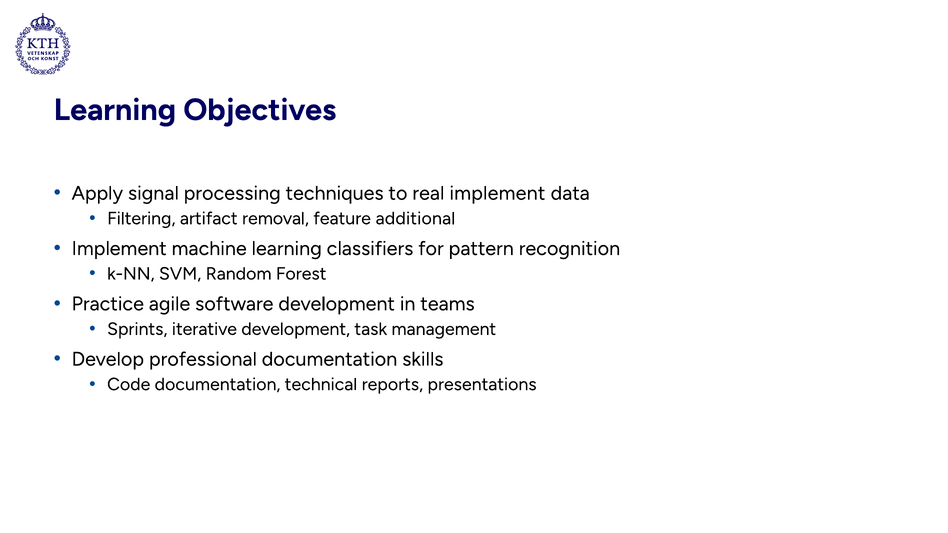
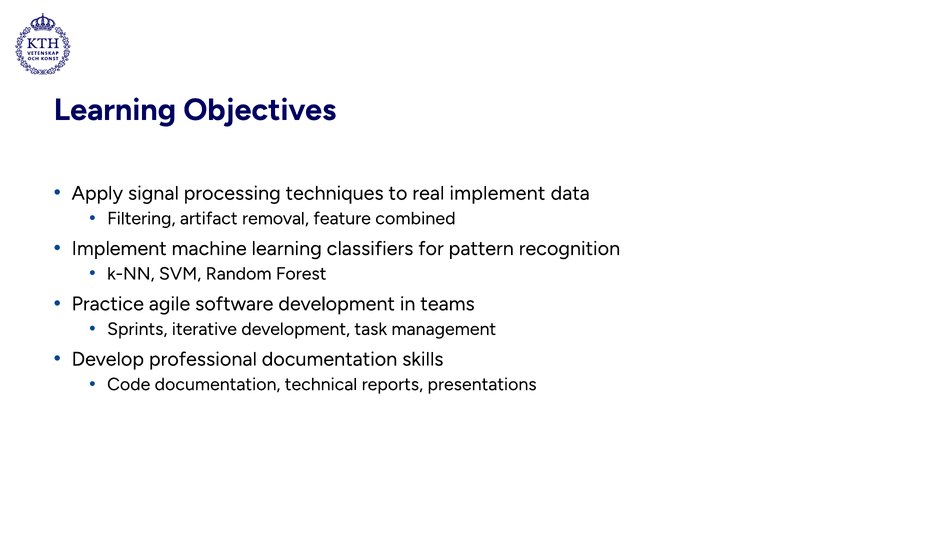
additional: additional -> combined
